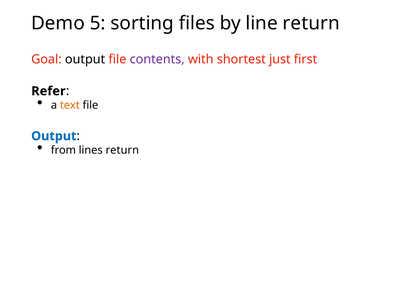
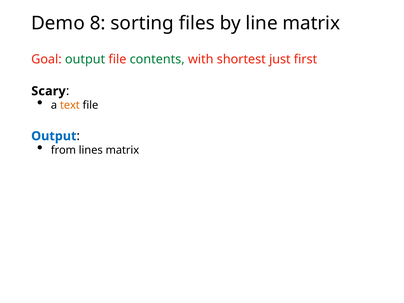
5: 5 -> 8
line return: return -> matrix
output at (85, 59) colour: black -> green
contents colour: purple -> green
Refer: Refer -> Scary
lines return: return -> matrix
